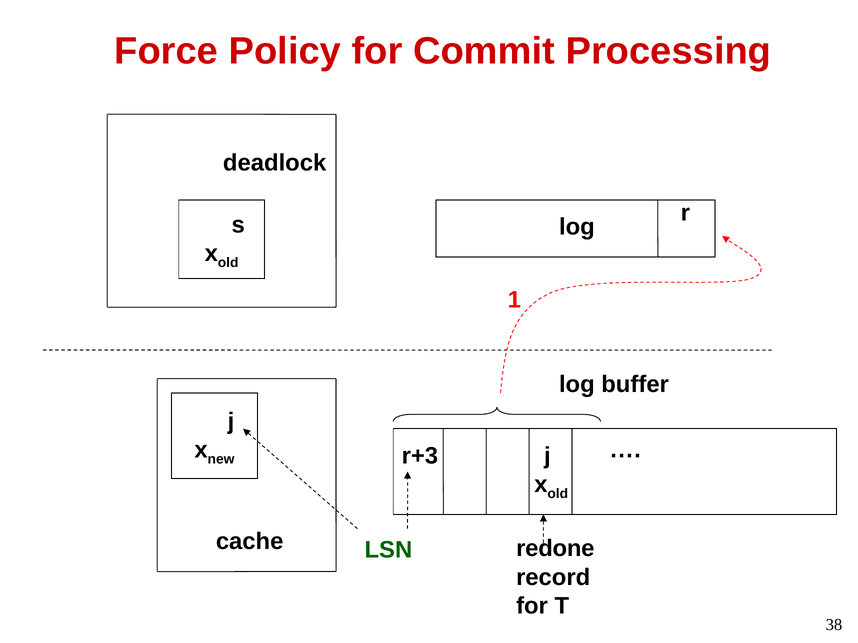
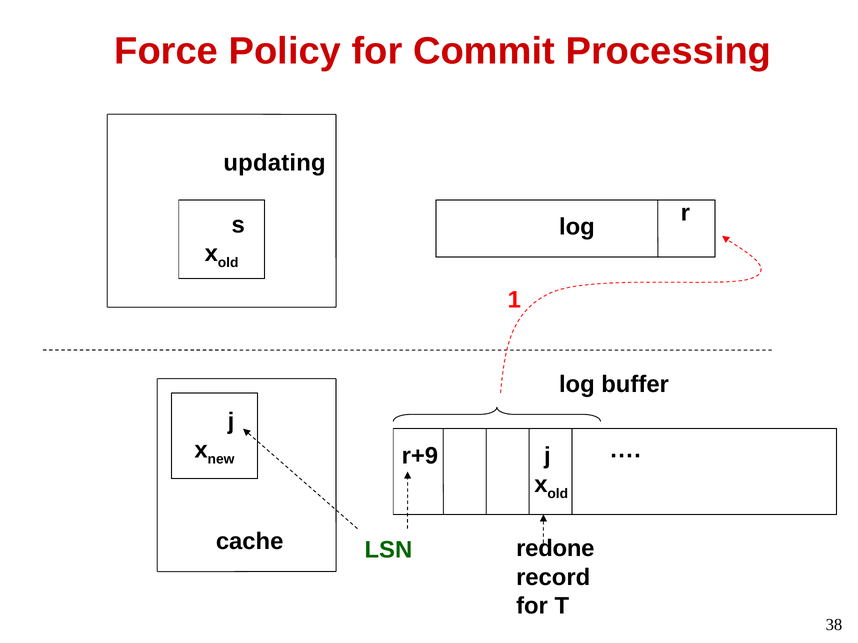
deadlock: deadlock -> updating
r+3: r+3 -> r+9
